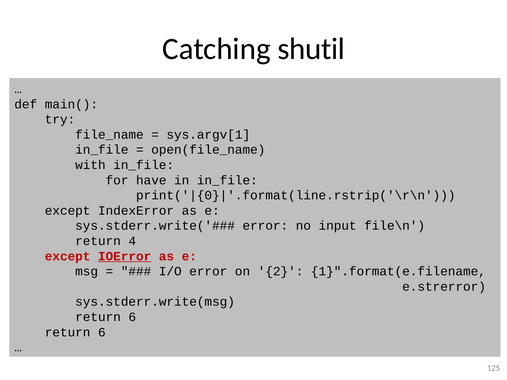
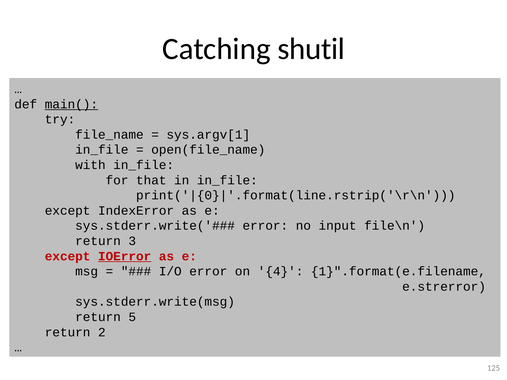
main( underline: none -> present
have: have -> that
4: 4 -> 3
2: 2 -> 4
6 at (132, 317): 6 -> 5
6 at (102, 332): 6 -> 2
